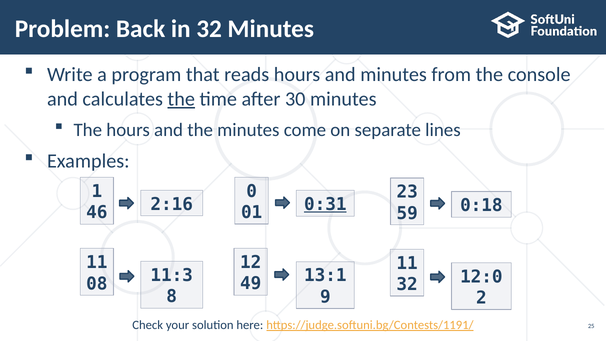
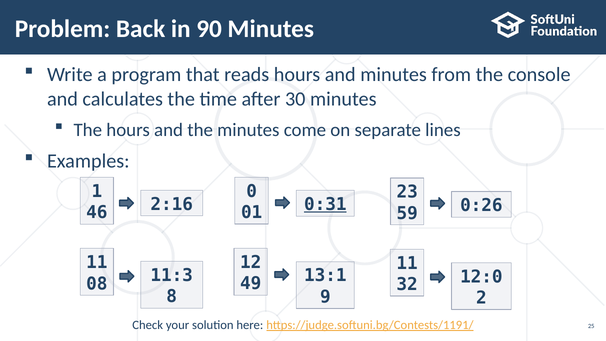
in 32: 32 -> 90
the at (181, 99) underline: present -> none
0:18: 0:18 -> 0:26
